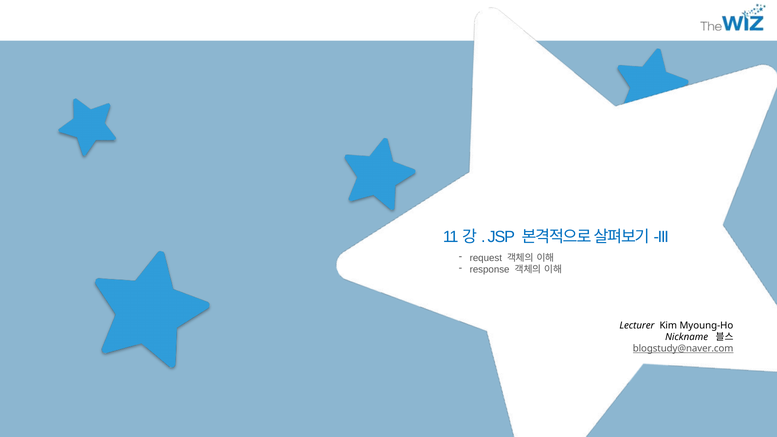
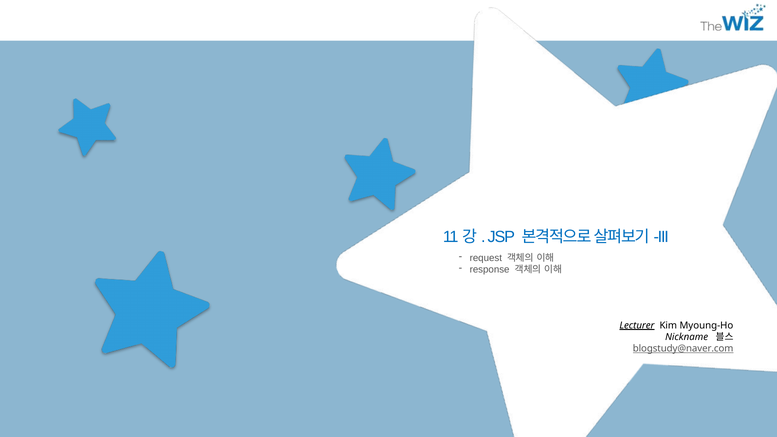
Lecturer underline: none -> present
